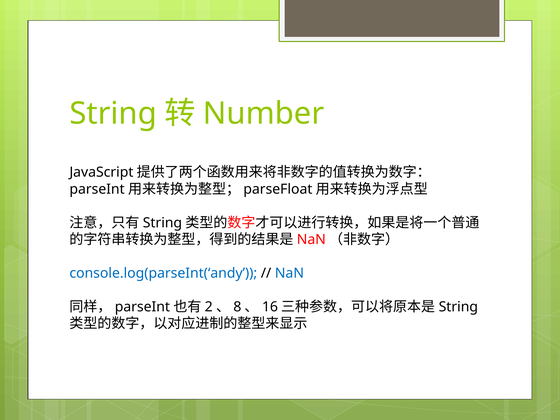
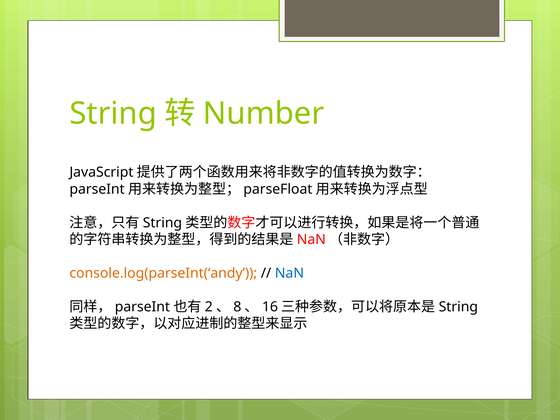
console.log(parseInt(‘andy colour: blue -> orange
